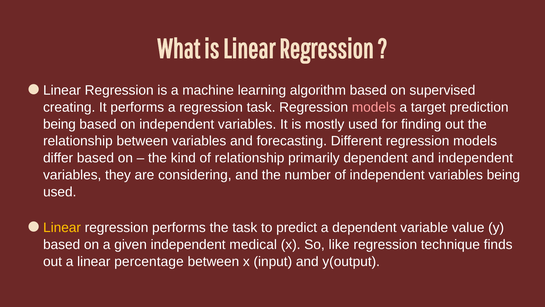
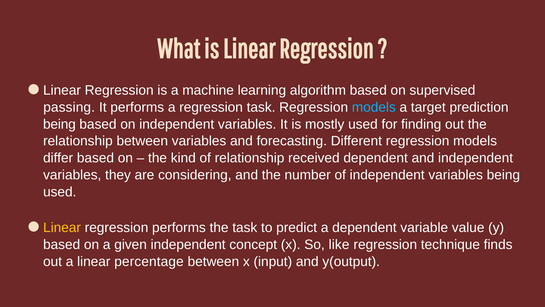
creating: creating -> passing
models at (374, 107) colour: pink -> light blue
primarily: primarily -> received
medical: medical -> concept
